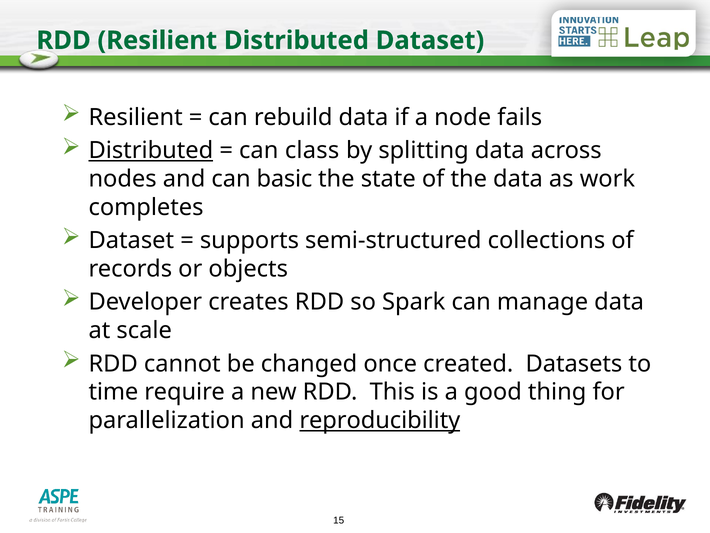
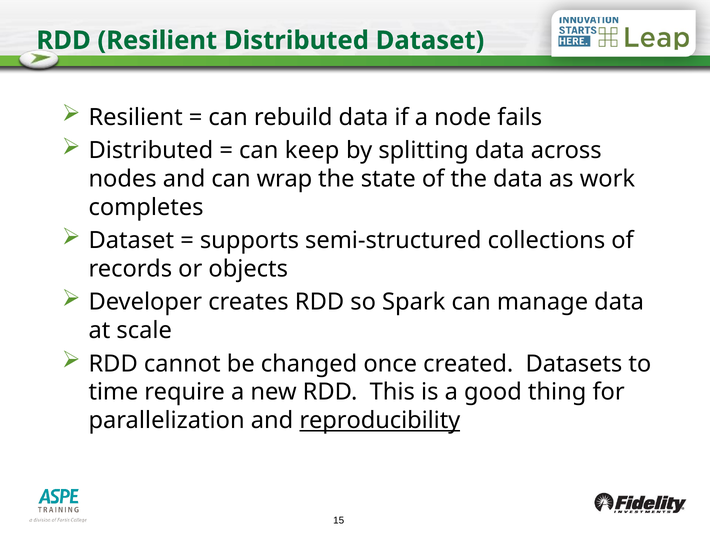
Distributed at (151, 150) underline: present -> none
class: class -> keep
basic: basic -> wrap
